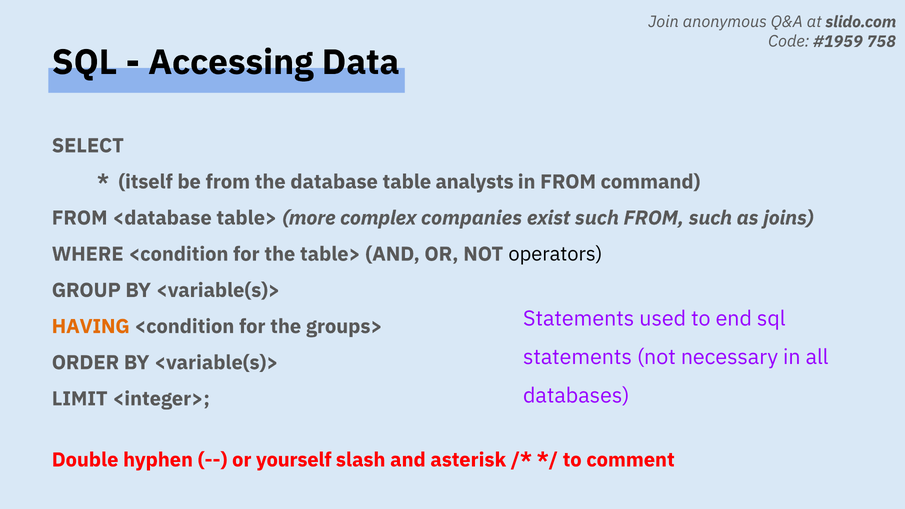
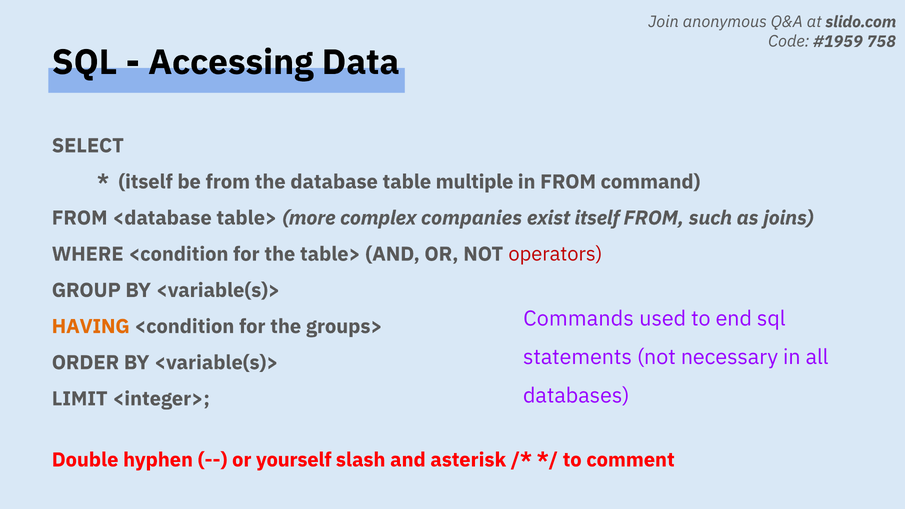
analysts: analysts -> multiple
exist such: such -> itself
operators colour: black -> red
Statements at (579, 319): Statements -> Commands
